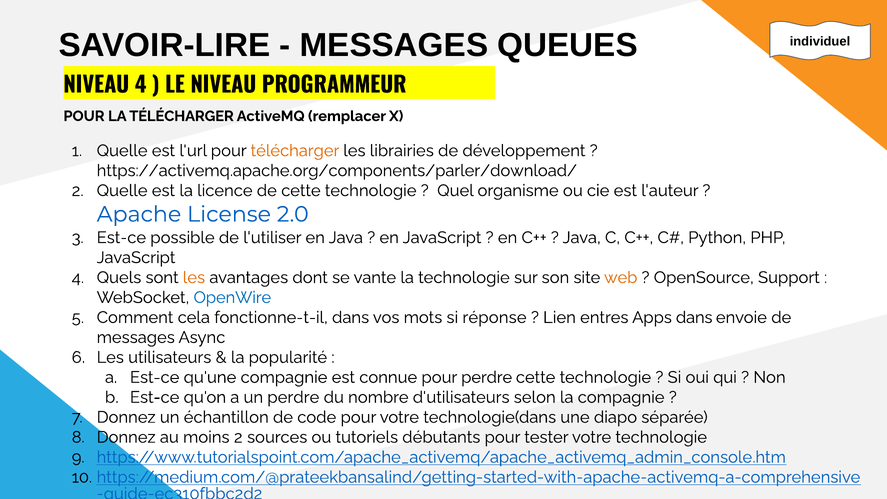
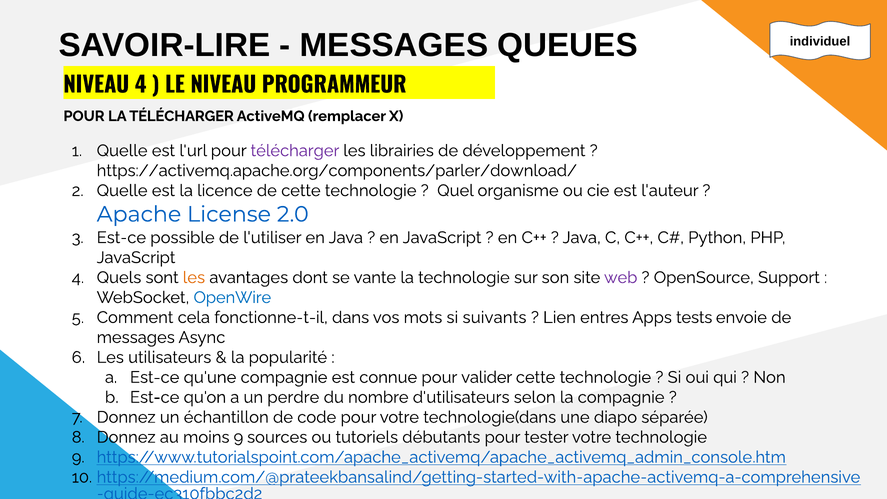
télécharger at (295, 151) colour: orange -> purple
web colour: orange -> purple
réponse: réponse -> suivants
Apps dans: dans -> tests
pour perdre: perdre -> valider
moins 2: 2 -> 9
